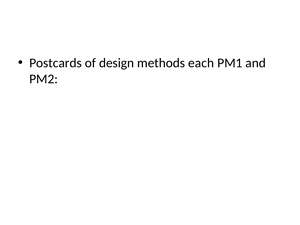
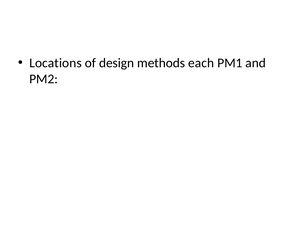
Postcards: Postcards -> Locations
